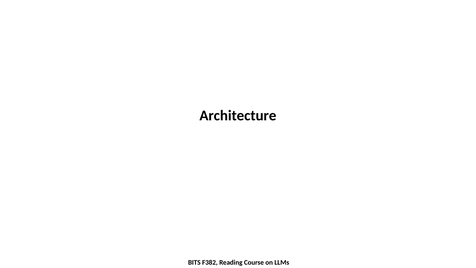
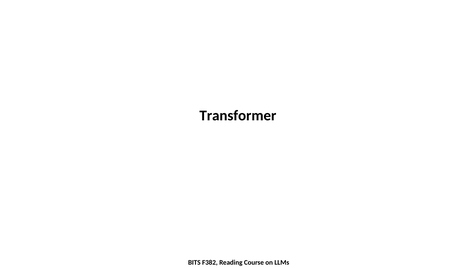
Architecture: Architecture -> Transformer
